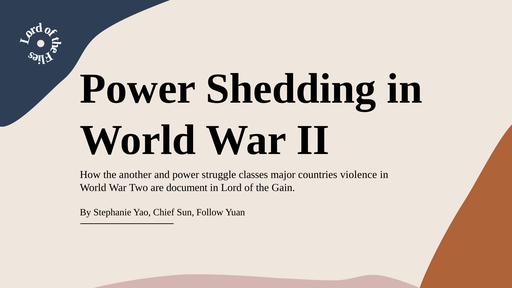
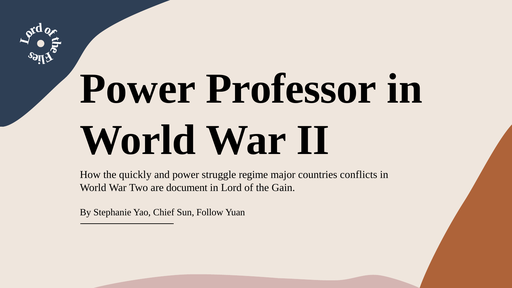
Shedding: Shedding -> Professor
another: another -> quickly
classes: classes -> regime
violence: violence -> conflicts
